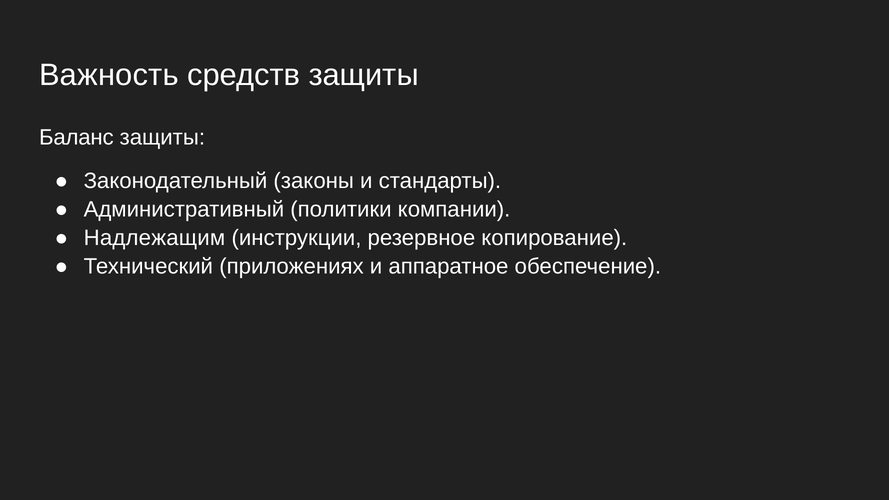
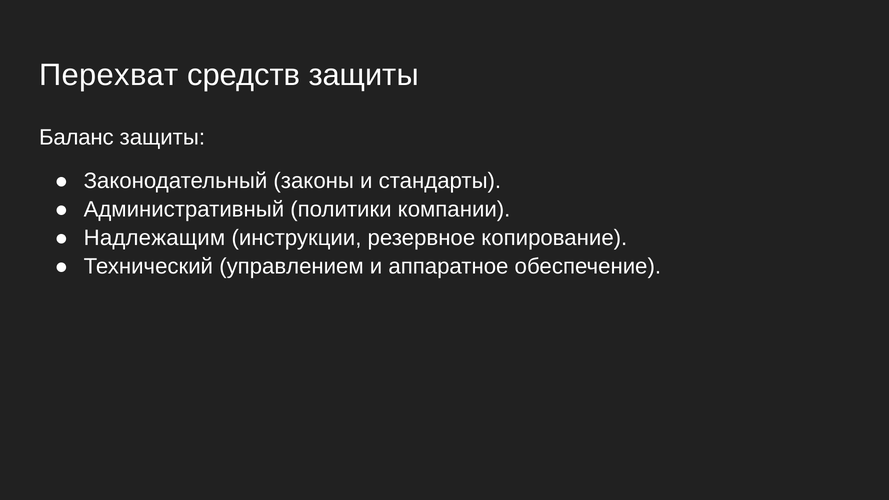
Важность: Важность -> Перехват
приложениях: приложениях -> управлением
